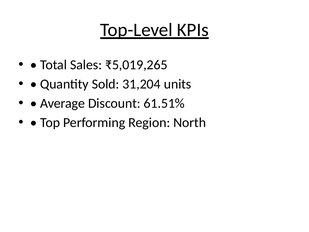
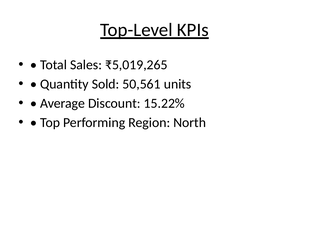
31,204: 31,204 -> 50,561
61.51%: 61.51% -> 15.22%
